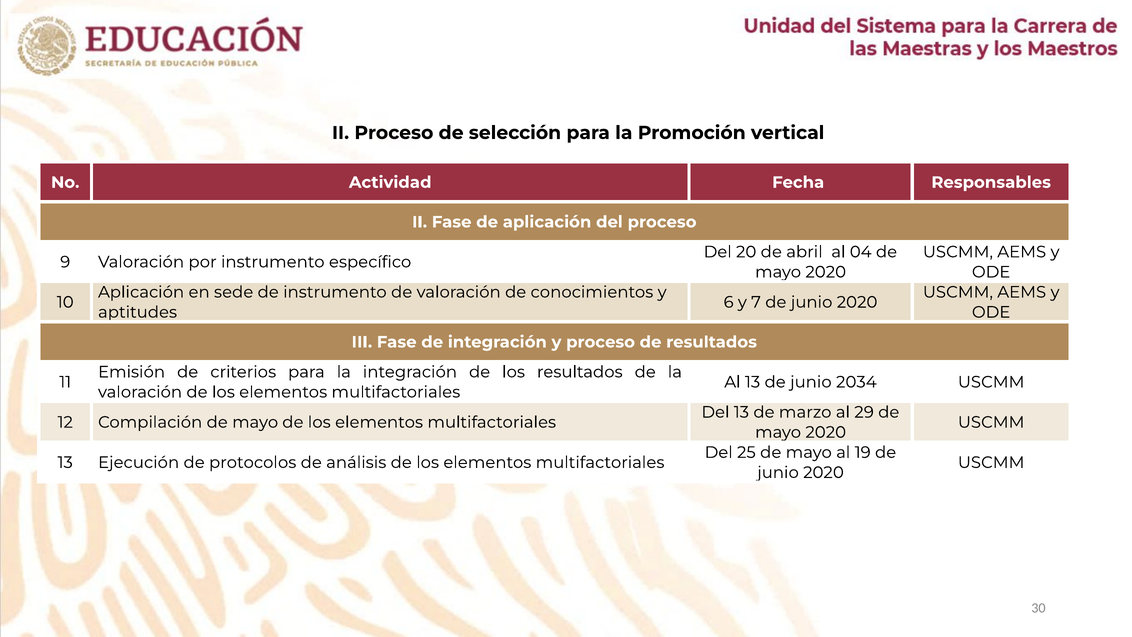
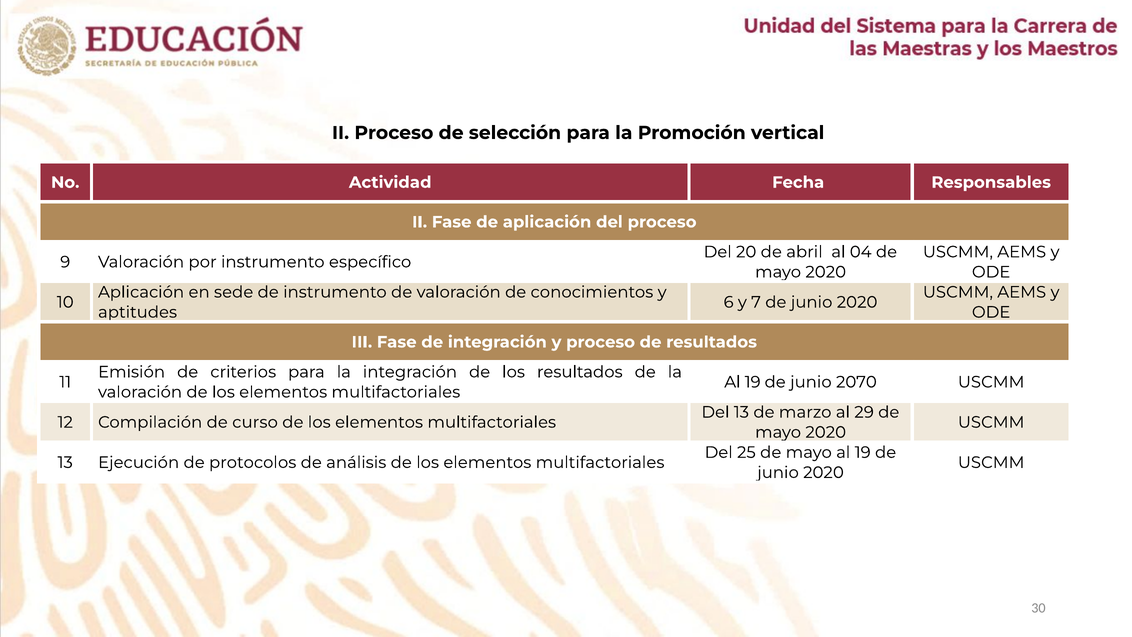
13 at (753, 382): 13 -> 19
2034: 2034 -> 2070
Compilación de mayo: mayo -> curso
